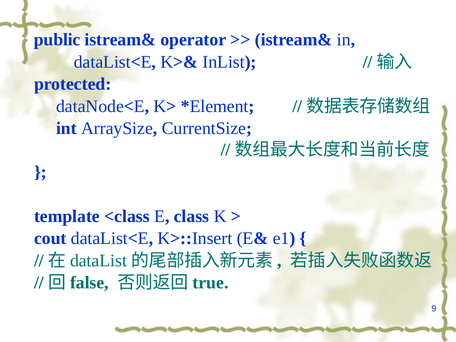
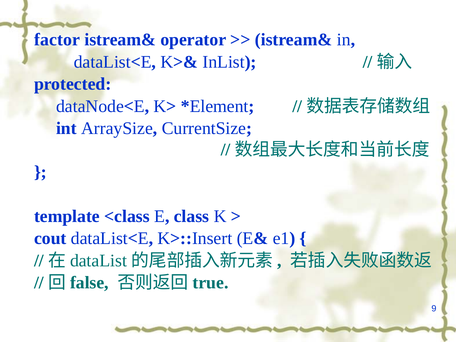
public: public -> factor
